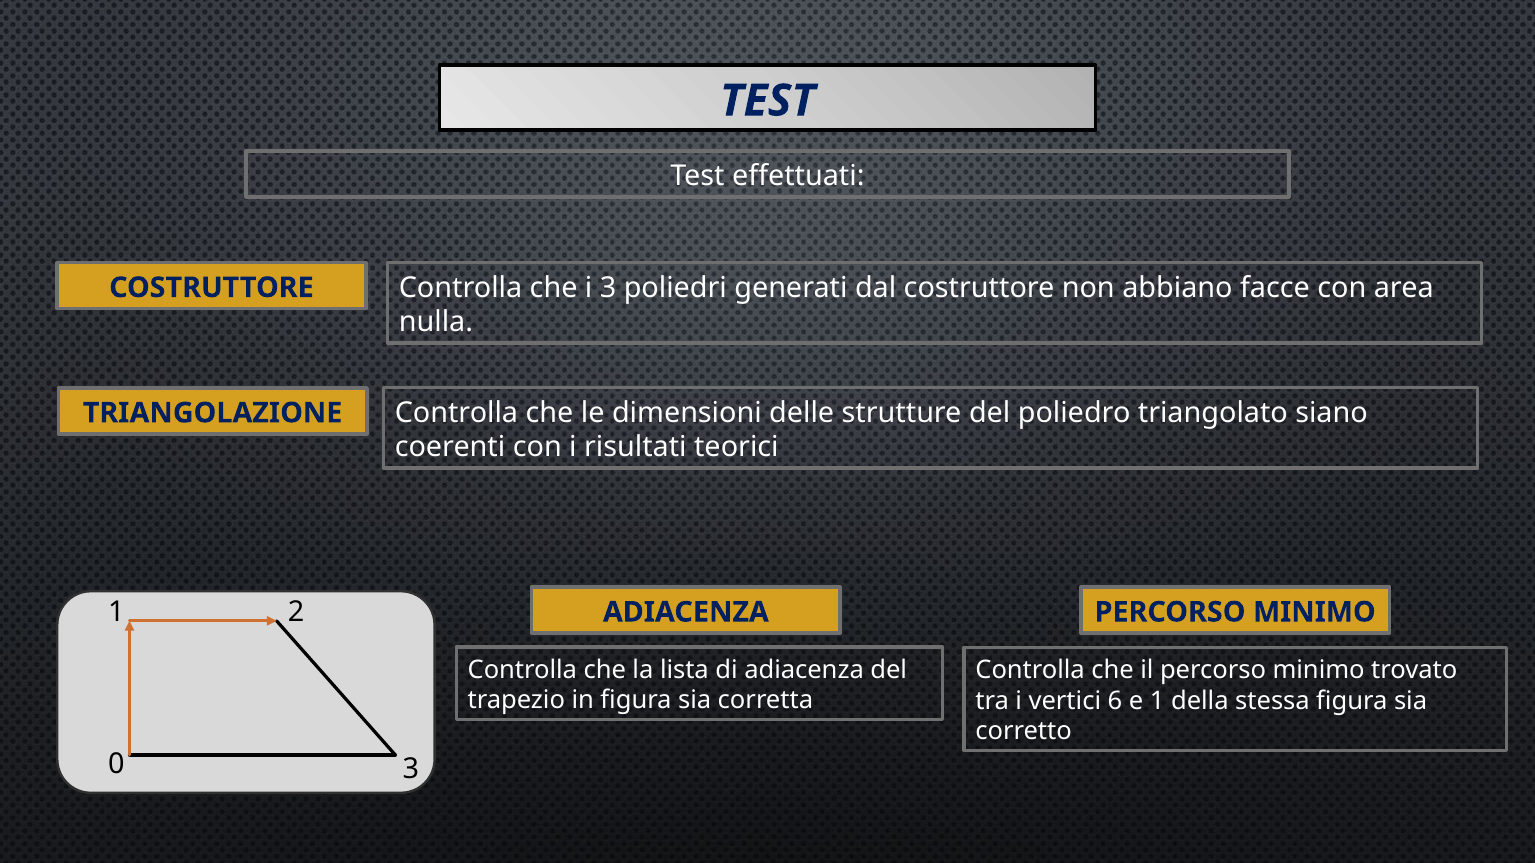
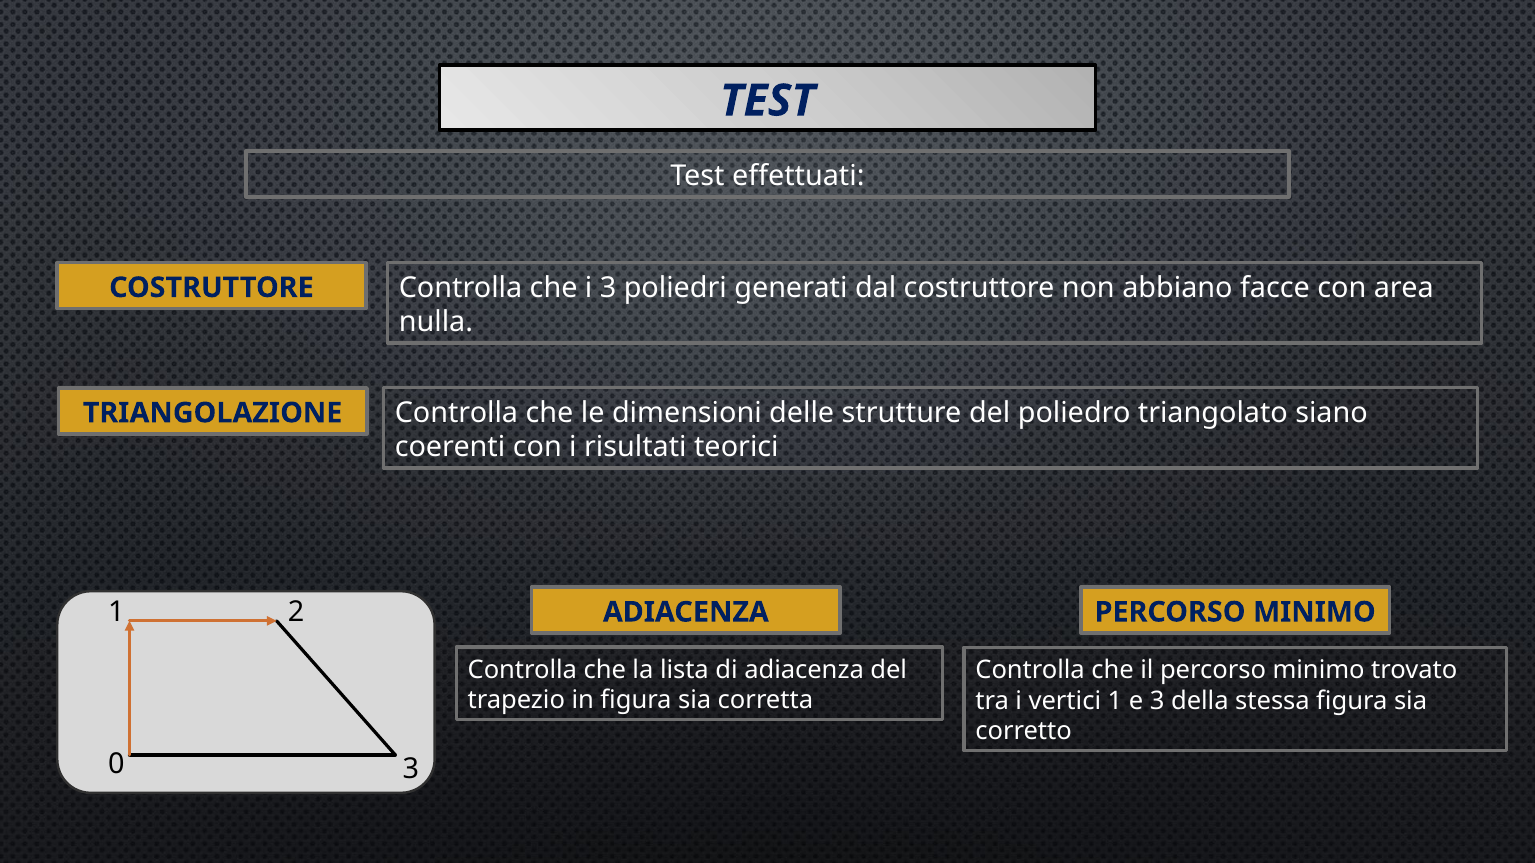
vertici 6: 6 -> 1
e 1: 1 -> 3
